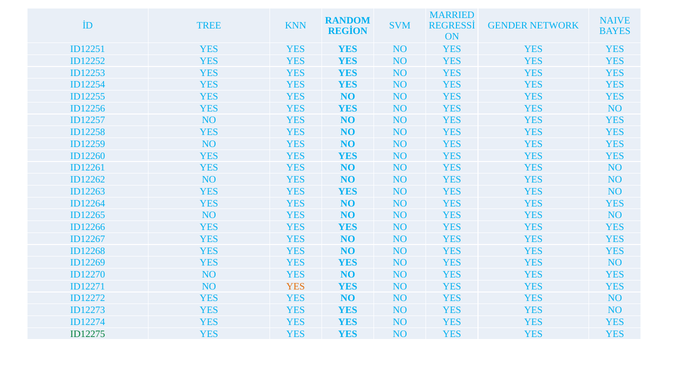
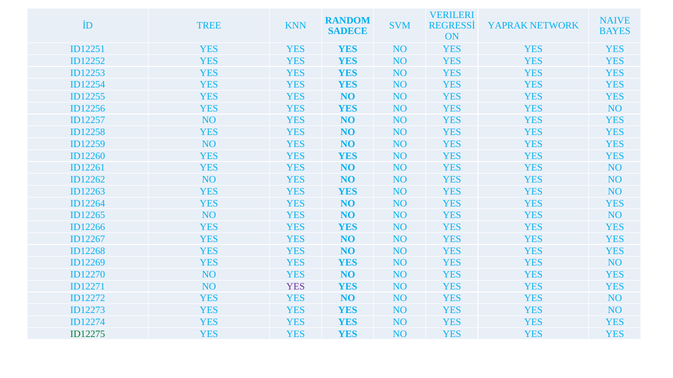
MARRIED: MARRIED -> VERILERI
GENDER: GENDER -> YAPRAK
REGİON: REGİON -> SADECE
YES at (296, 287) colour: orange -> purple
